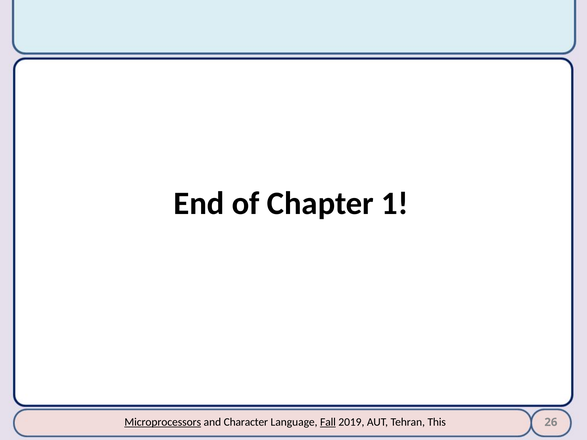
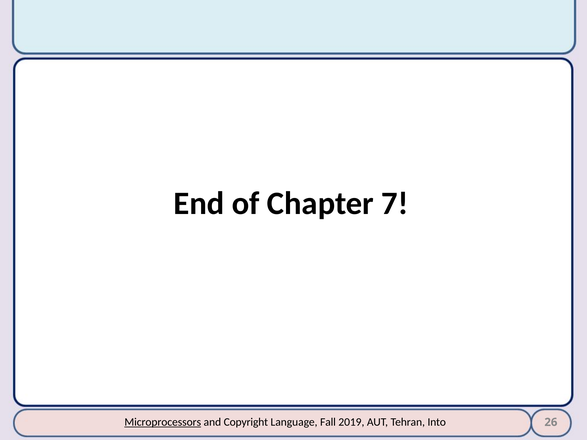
1: 1 -> 7
Character: Character -> Copyright
Fall underline: present -> none
This: This -> Into
